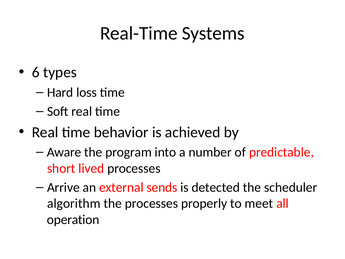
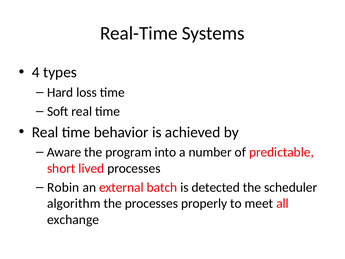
6: 6 -> 4
Arrive: Arrive -> Robin
sends: sends -> batch
operation: operation -> exchange
